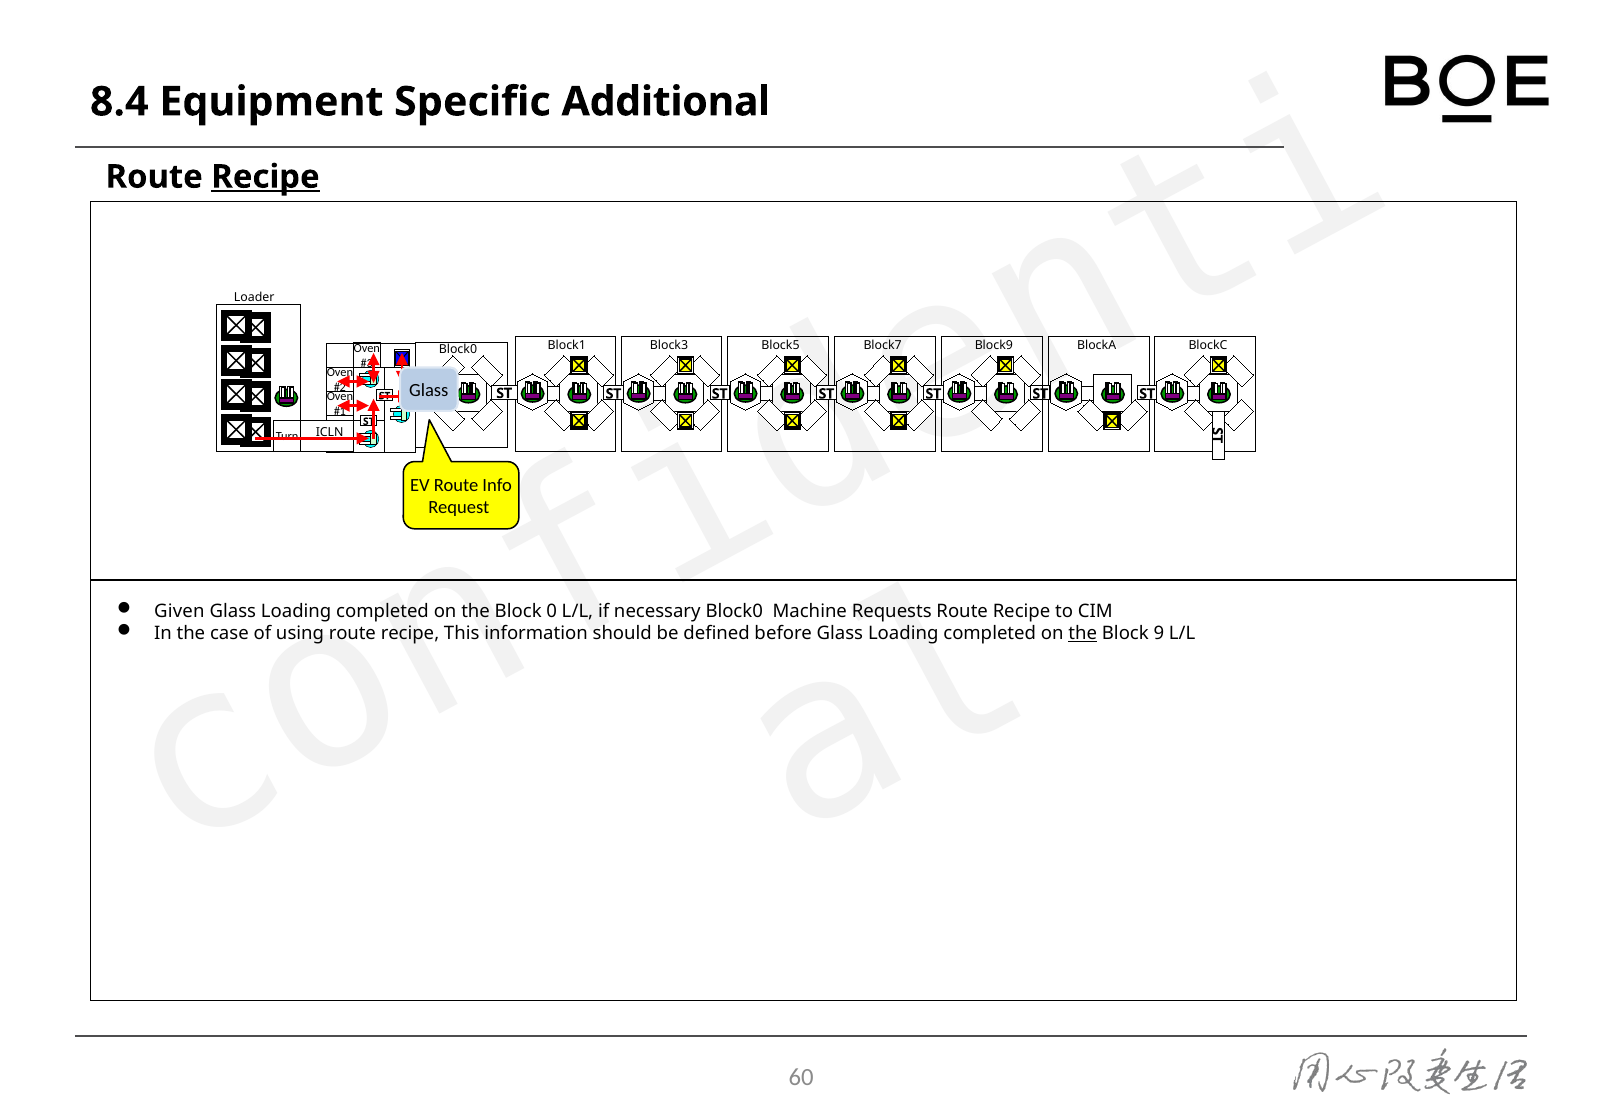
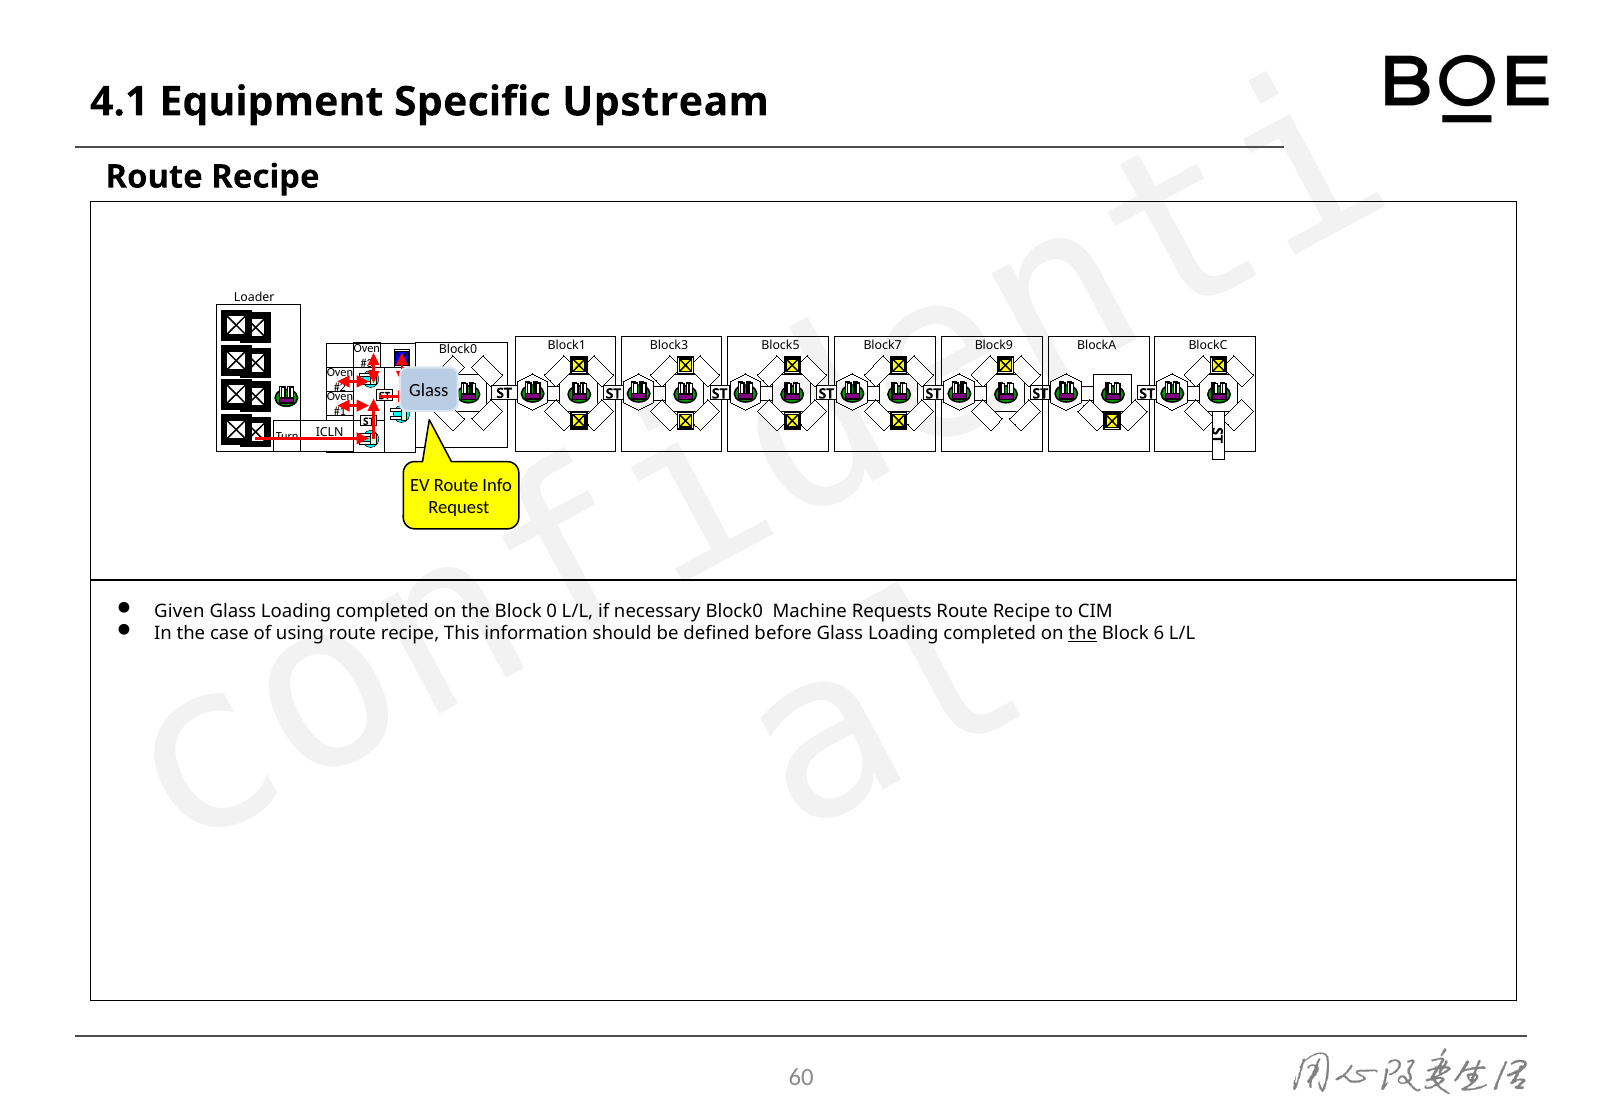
8.4: 8.4 -> 4.1
Additional: Additional -> Upstream
Recipe at (265, 177) underline: present -> none
9: 9 -> 6
